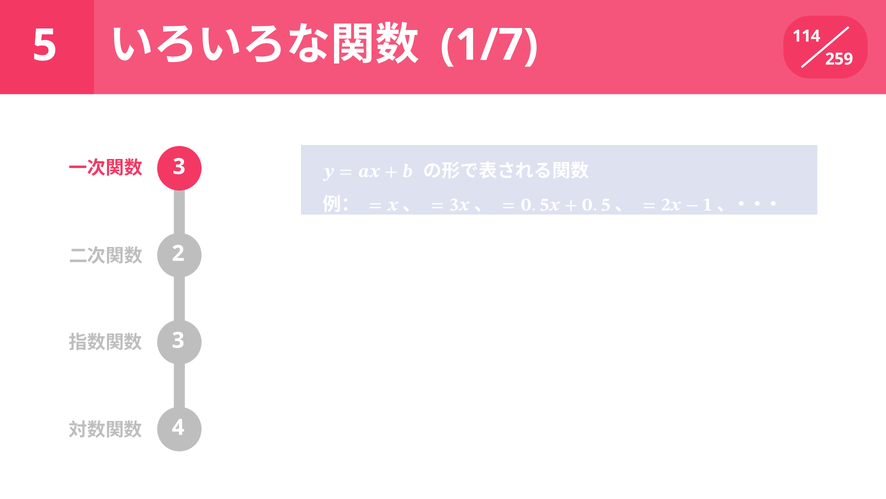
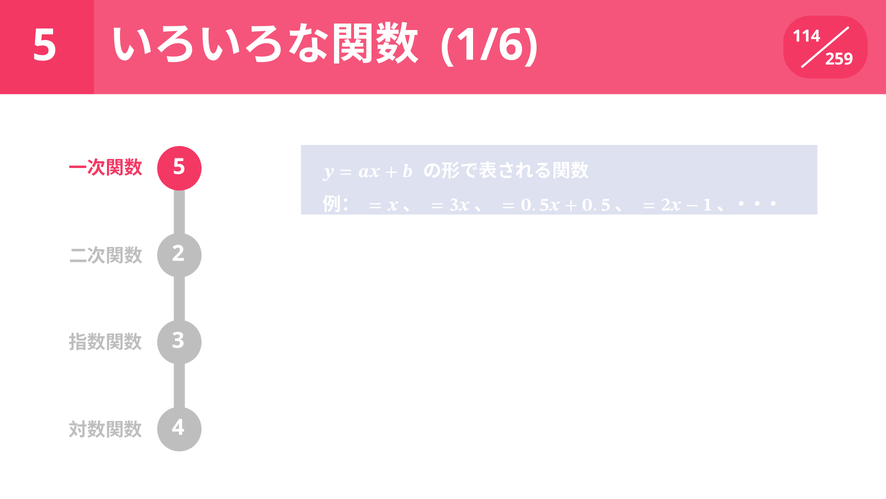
1/7: 1/7 -> 1/6
3 at (179, 167): 3 -> 5
